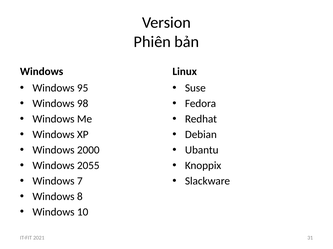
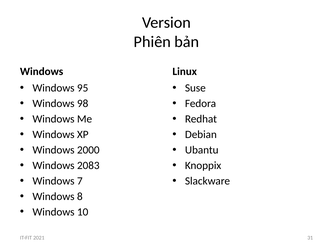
2055: 2055 -> 2083
